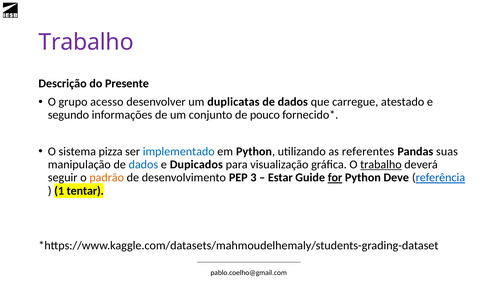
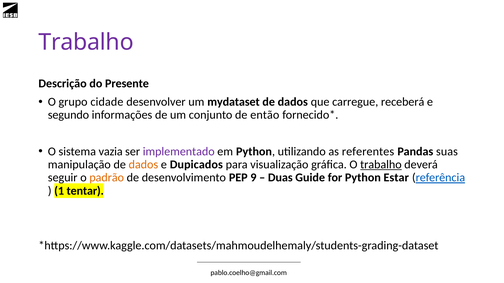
acesso: acesso -> cidade
duplicatas: duplicatas -> mydataset
atestado: atestado -> receberá
pouco: pouco -> então
pizza: pizza -> vazia
implementado colour: blue -> purple
dados at (143, 165) colour: blue -> orange
3: 3 -> 9
Estar: Estar -> Duas
for underline: present -> none
Deve: Deve -> Estar
